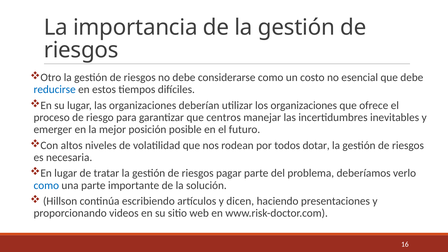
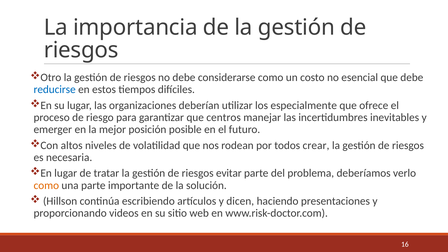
los organizaciones: organizaciones -> especialmente
dotar: dotar -> crear
pagar: pagar -> evitar
como at (46, 185) colour: blue -> orange
